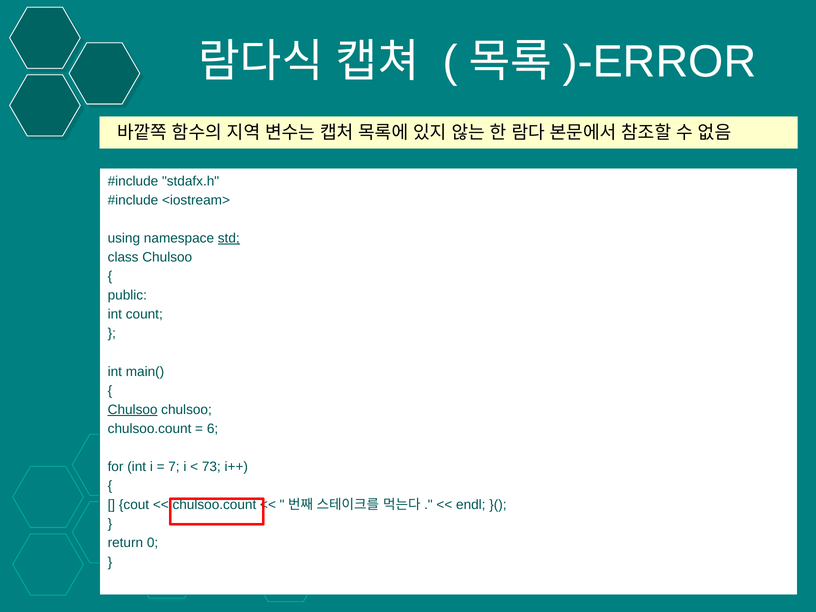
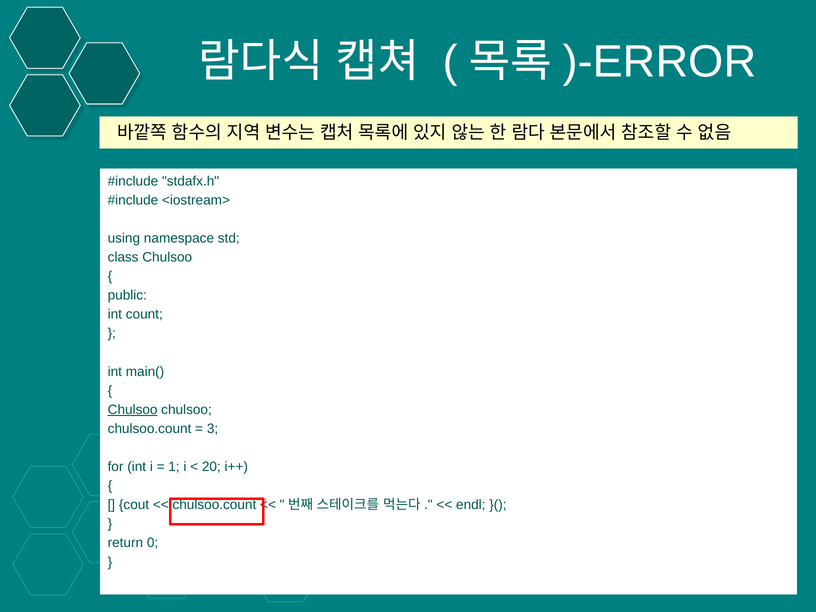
std underline: present -> none
6: 6 -> 3
7: 7 -> 1
73: 73 -> 20
